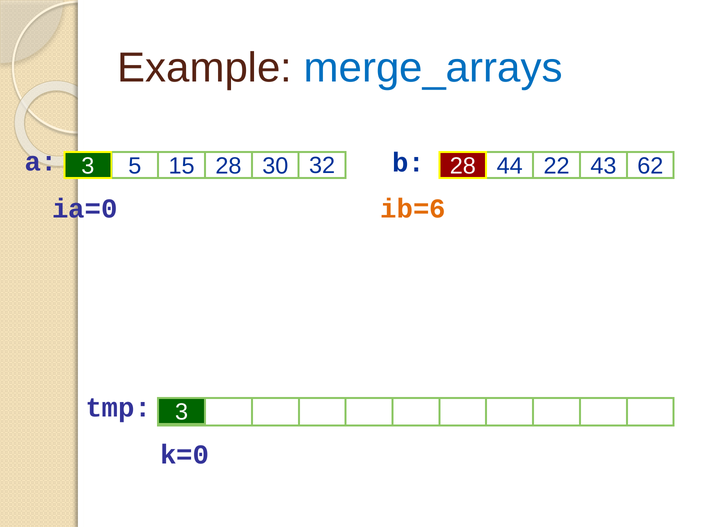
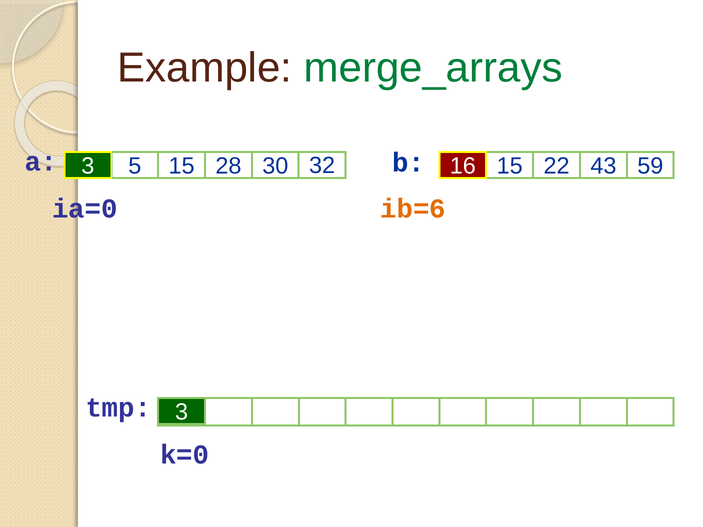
merge_arrays colour: blue -> green
b 28: 28 -> 16
30 44: 44 -> 15
62: 62 -> 59
